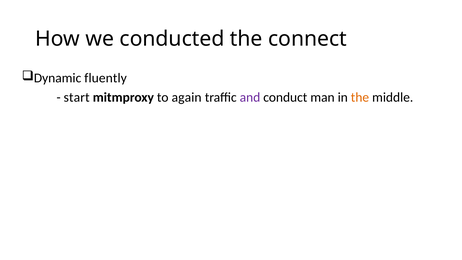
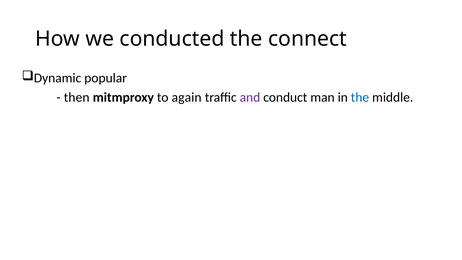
fluently: fluently -> popular
start: start -> then
the at (360, 97) colour: orange -> blue
